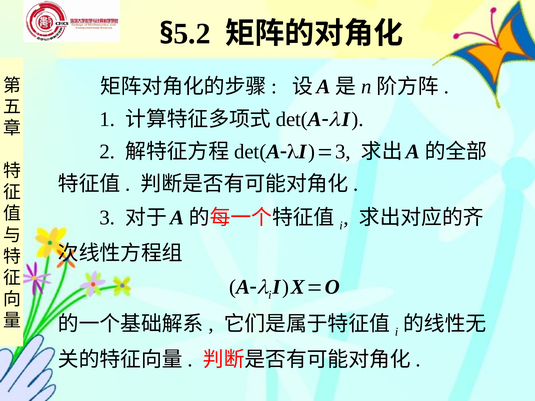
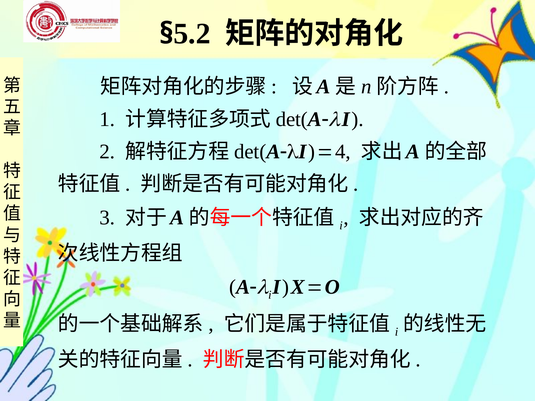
3 at (343, 152): 3 -> 4
